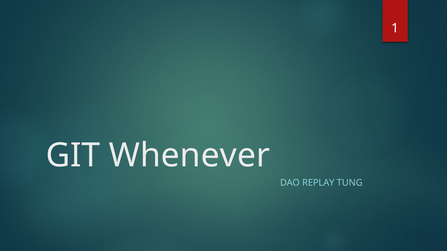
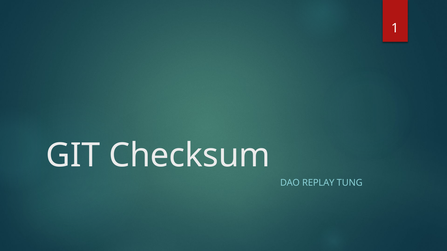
Whenever: Whenever -> Checksum
